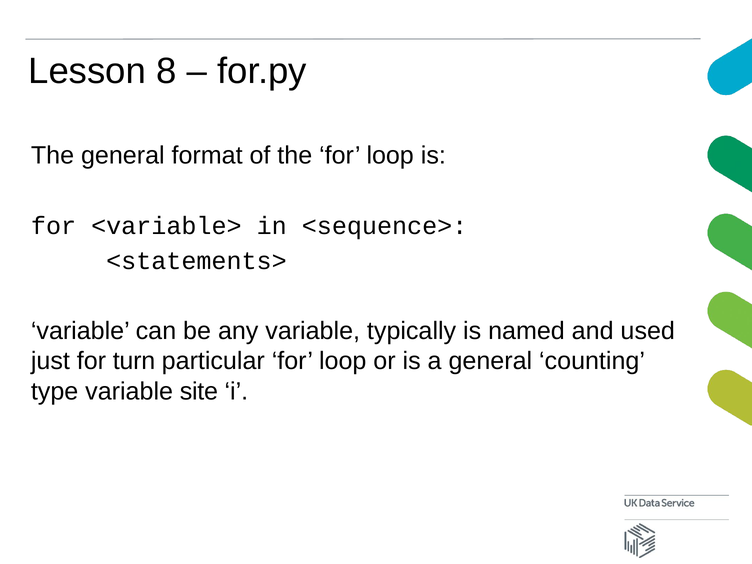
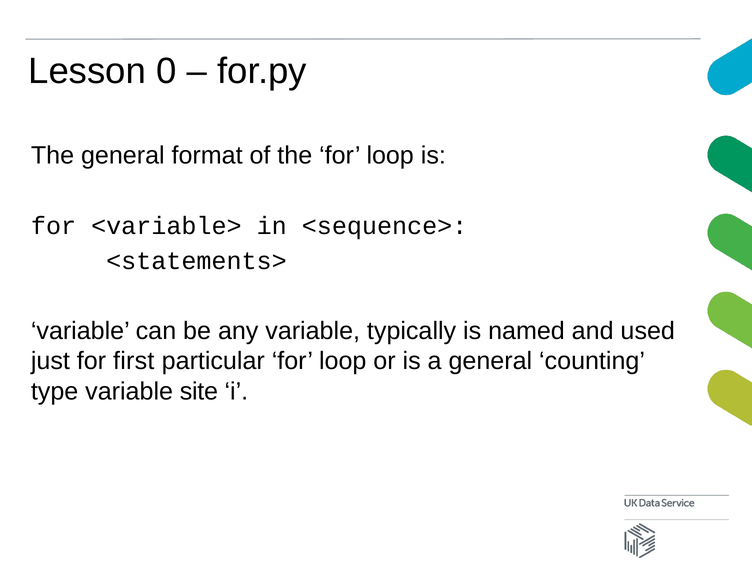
8: 8 -> 0
turn: turn -> first
